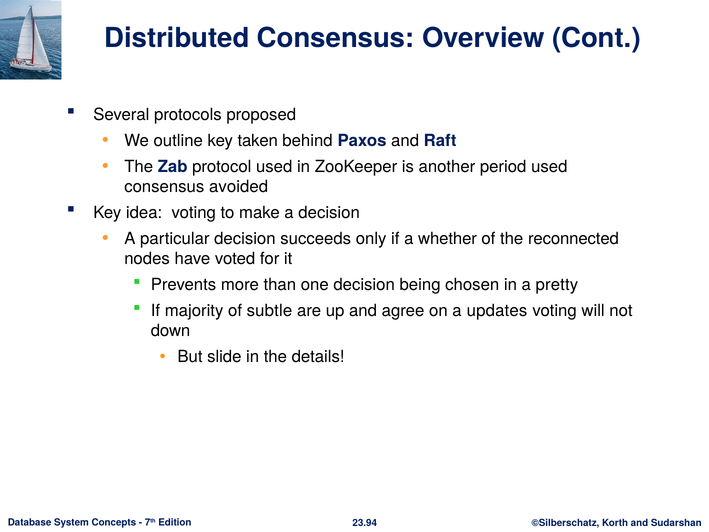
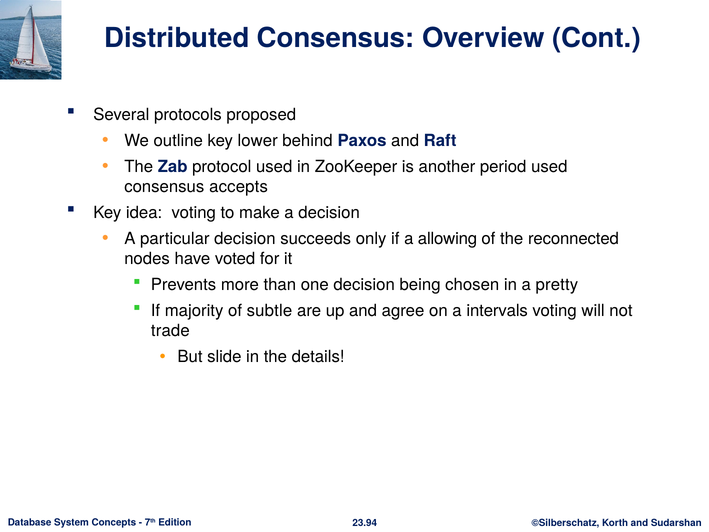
taken: taken -> lower
avoided: avoided -> accepts
whether: whether -> allowing
updates: updates -> intervals
down: down -> trade
